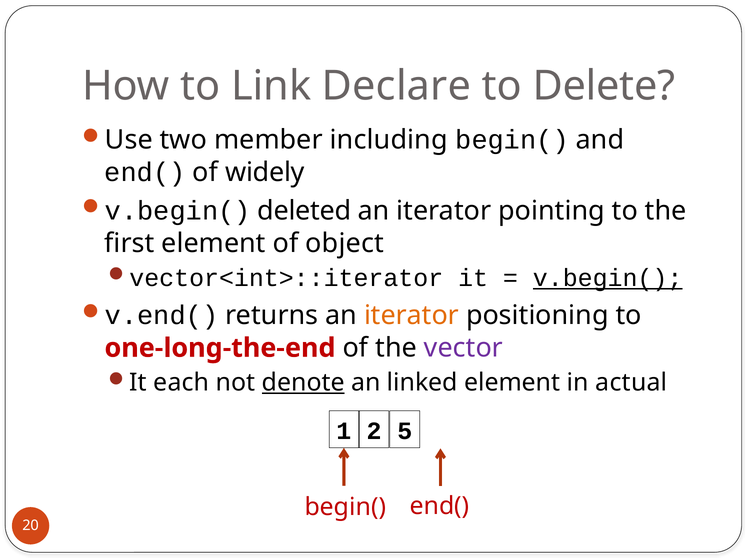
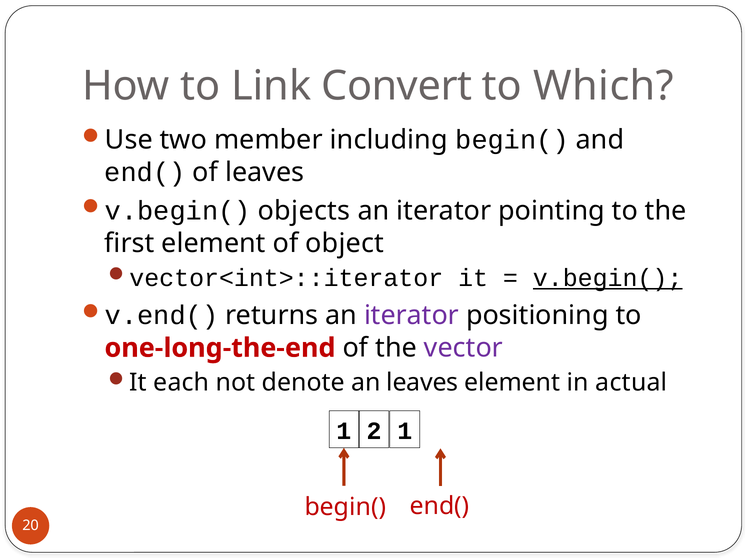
Declare: Declare -> Convert
Delete: Delete -> Which
of widely: widely -> leaves
deleted: deleted -> objects
iterator at (412, 316) colour: orange -> purple
denote underline: present -> none
an linked: linked -> leaves
2 5: 5 -> 1
